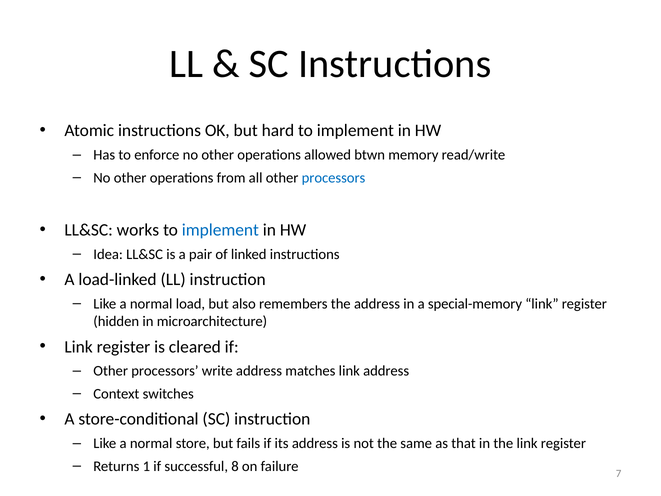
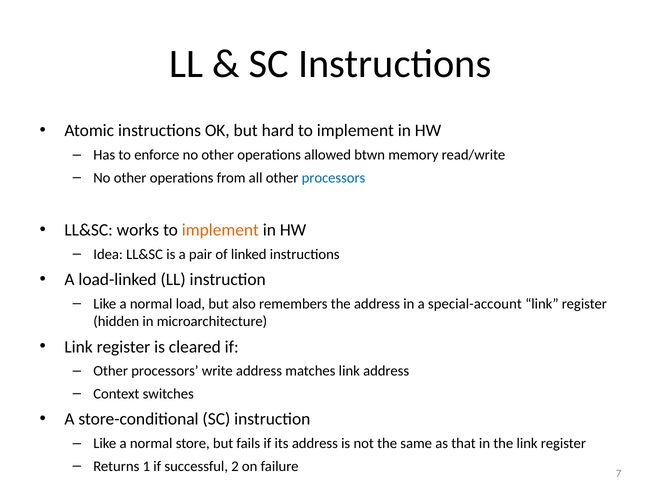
implement at (220, 230) colour: blue -> orange
special-memory: special-memory -> special-account
8: 8 -> 2
